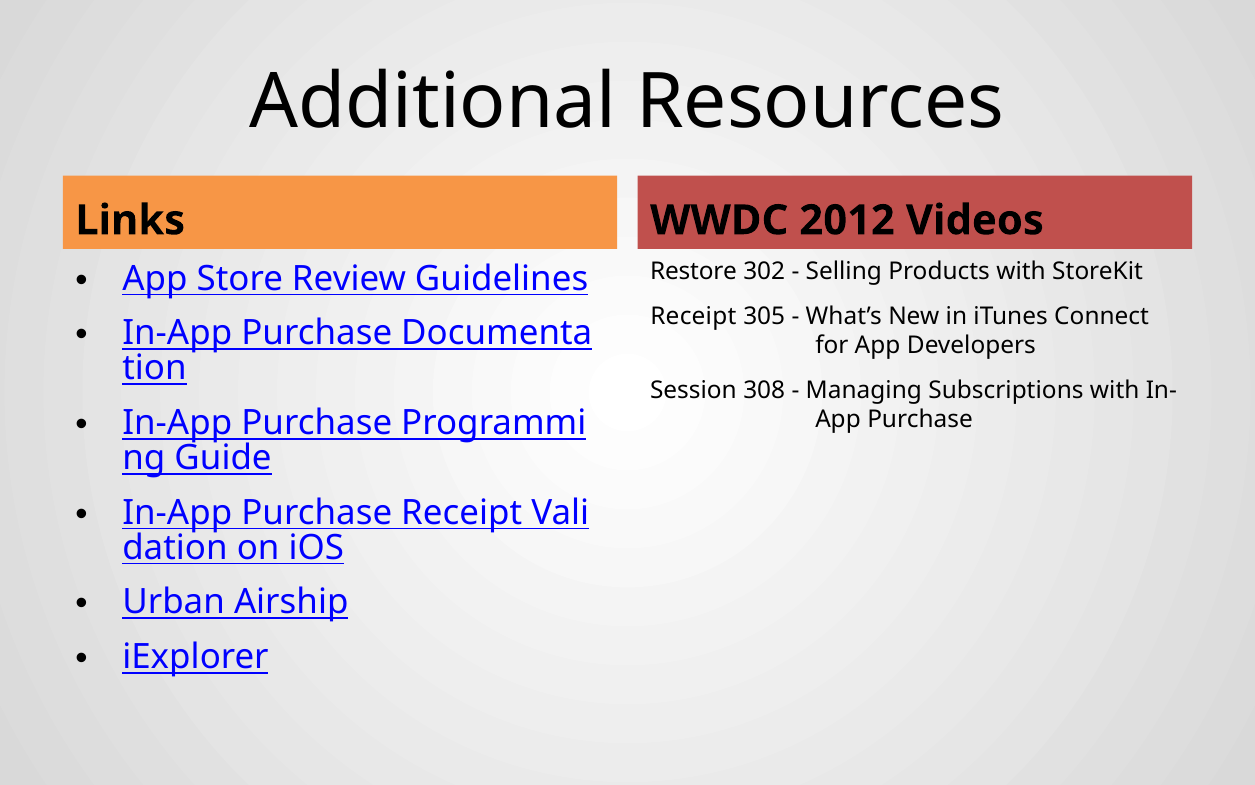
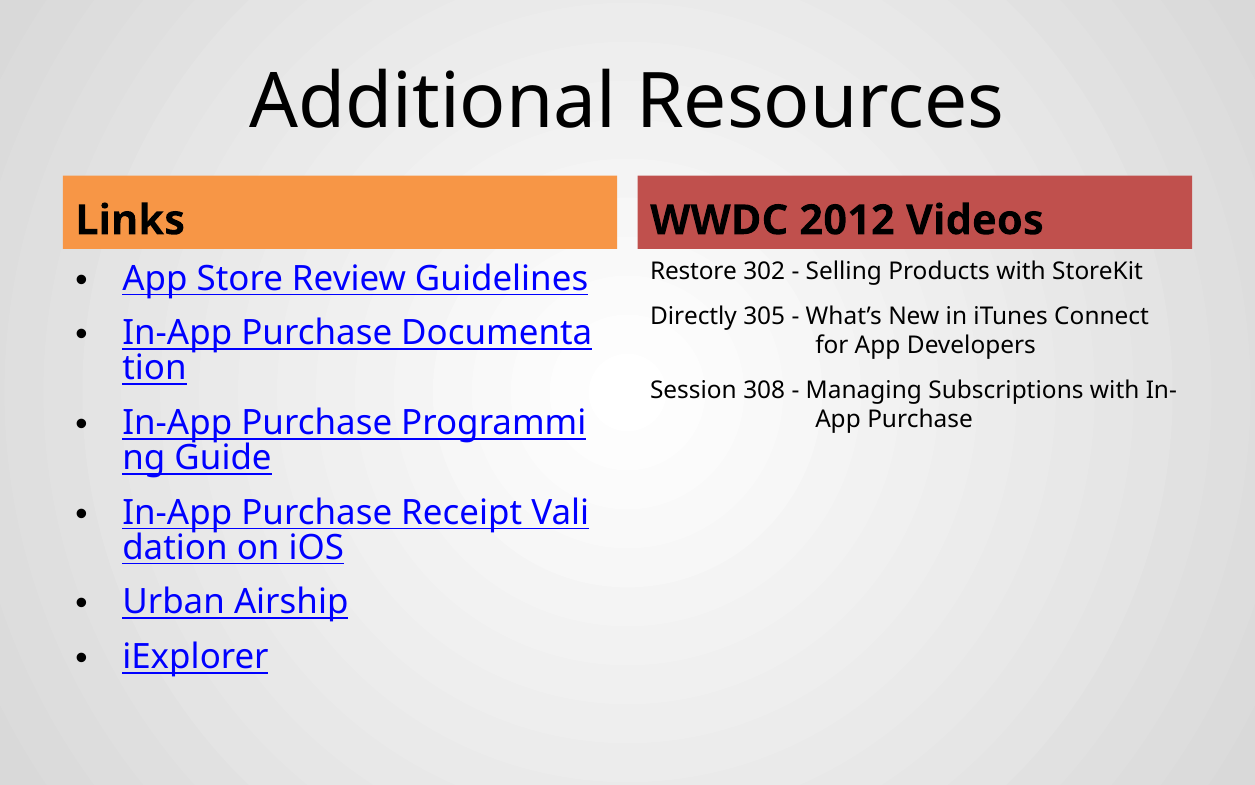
Receipt at (693, 316): Receipt -> Directly
